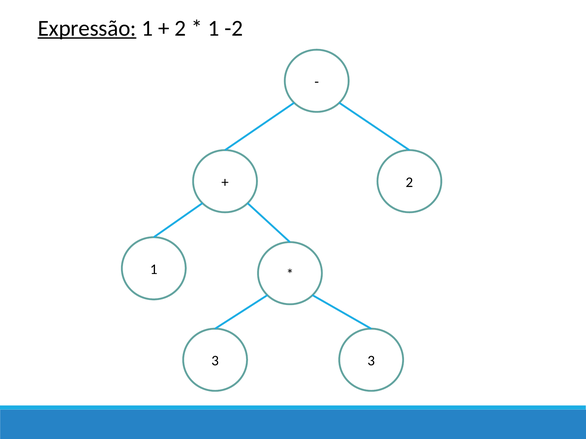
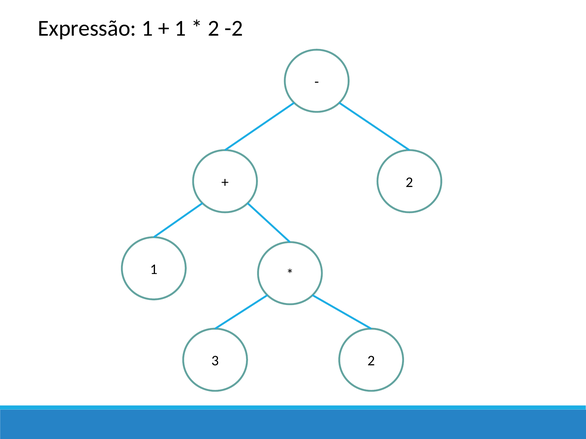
Expressão underline: present -> none
2 at (180, 28): 2 -> 1
1 at (214, 28): 1 -> 2
3 3: 3 -> 2
